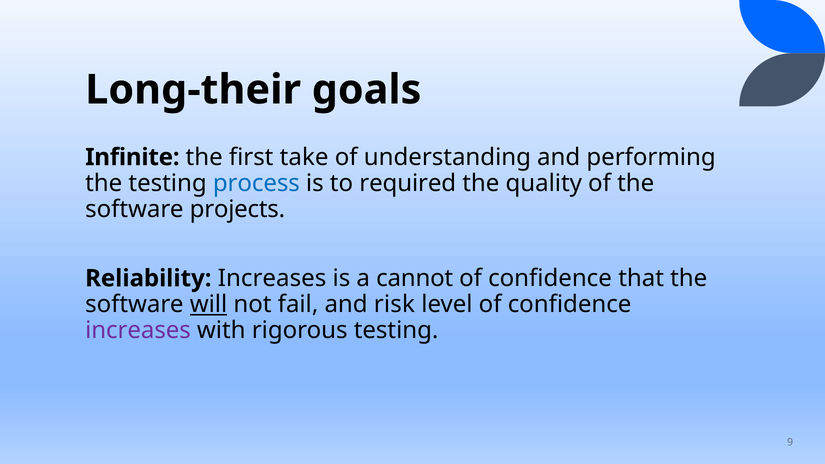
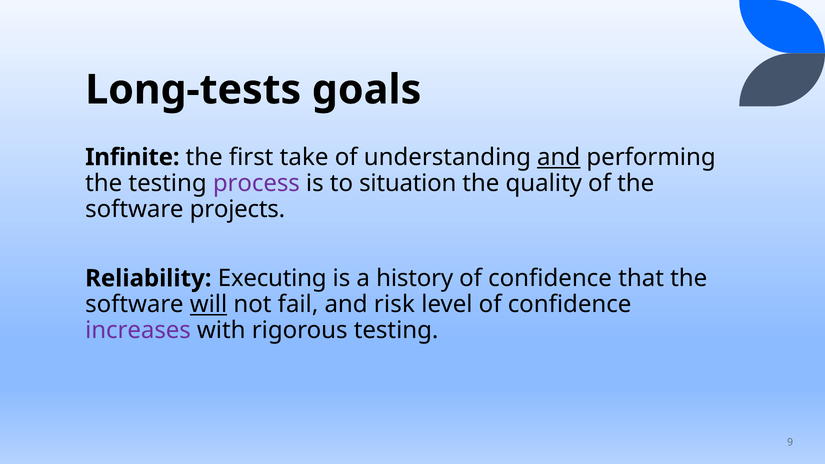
Long-their: Long-their -> Long-tests
and at (559, 157) underline: none -> present
process colour: blue -> purple
required: required -> situation
Reliability Increases: Increases -> Executing
cannot: cannot -> history
